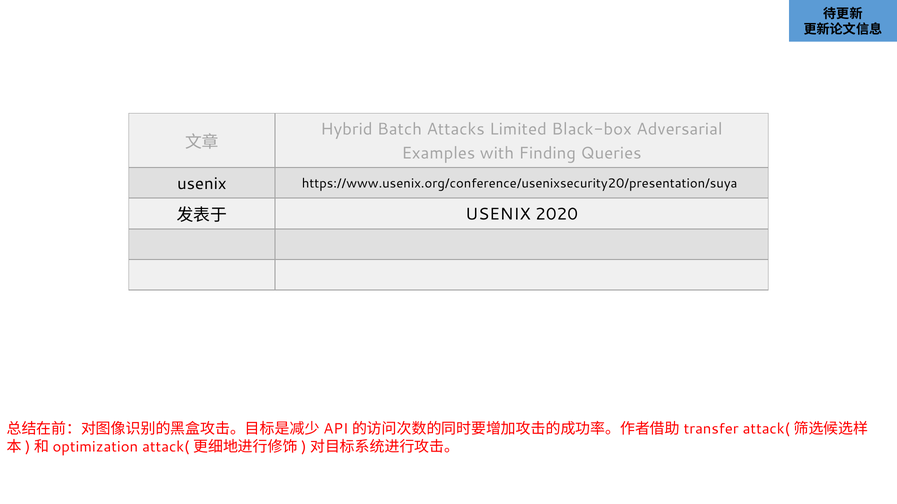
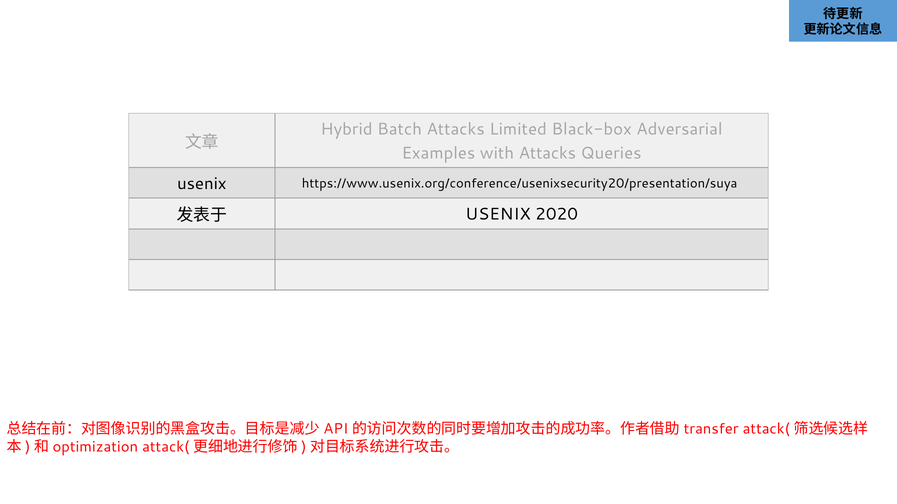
with Finding: Finding -> Attacks
